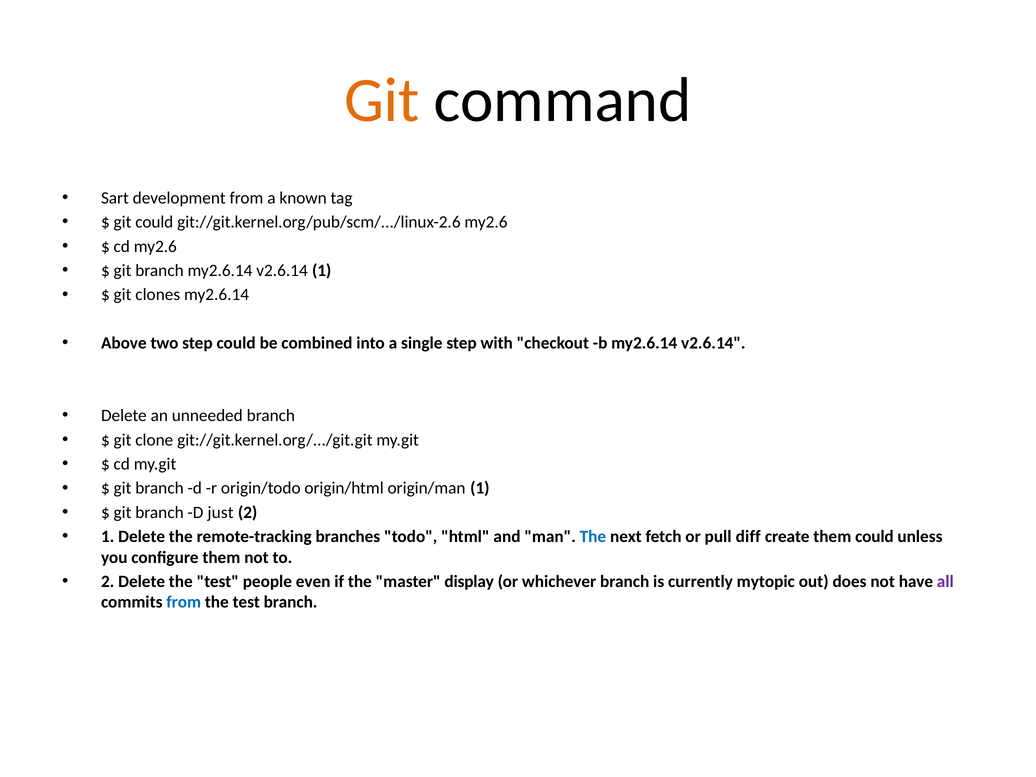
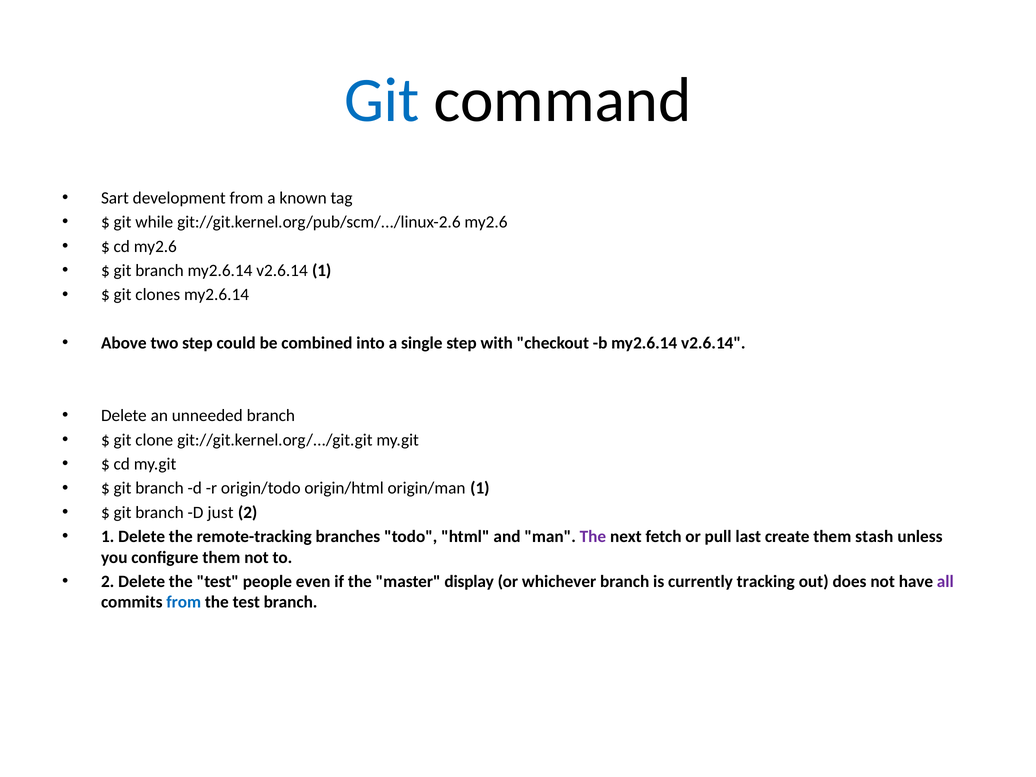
Git at (382, 100) colour: orange -> blue
git could: could -> while
The at (593, 537) colour: blue -> purple
diff: diff -> last
them could: could -> stash
mytopic: mytopic -> tracking
